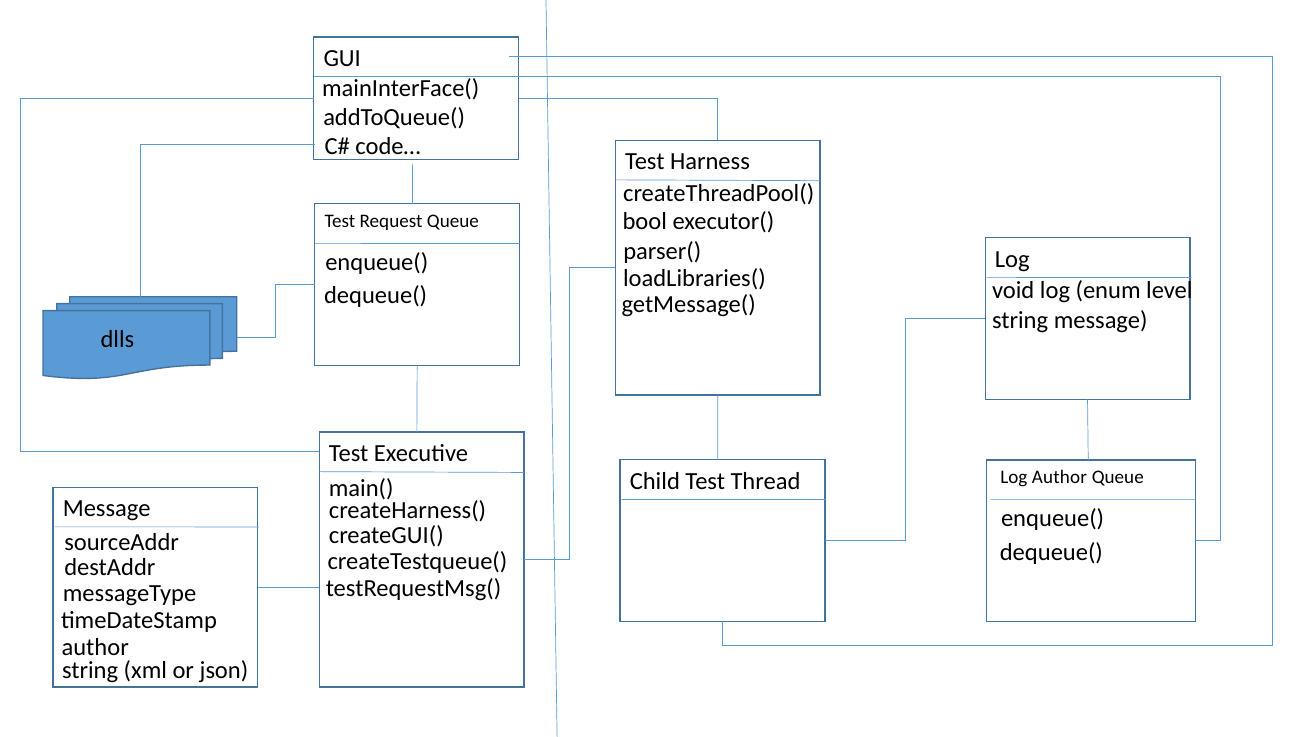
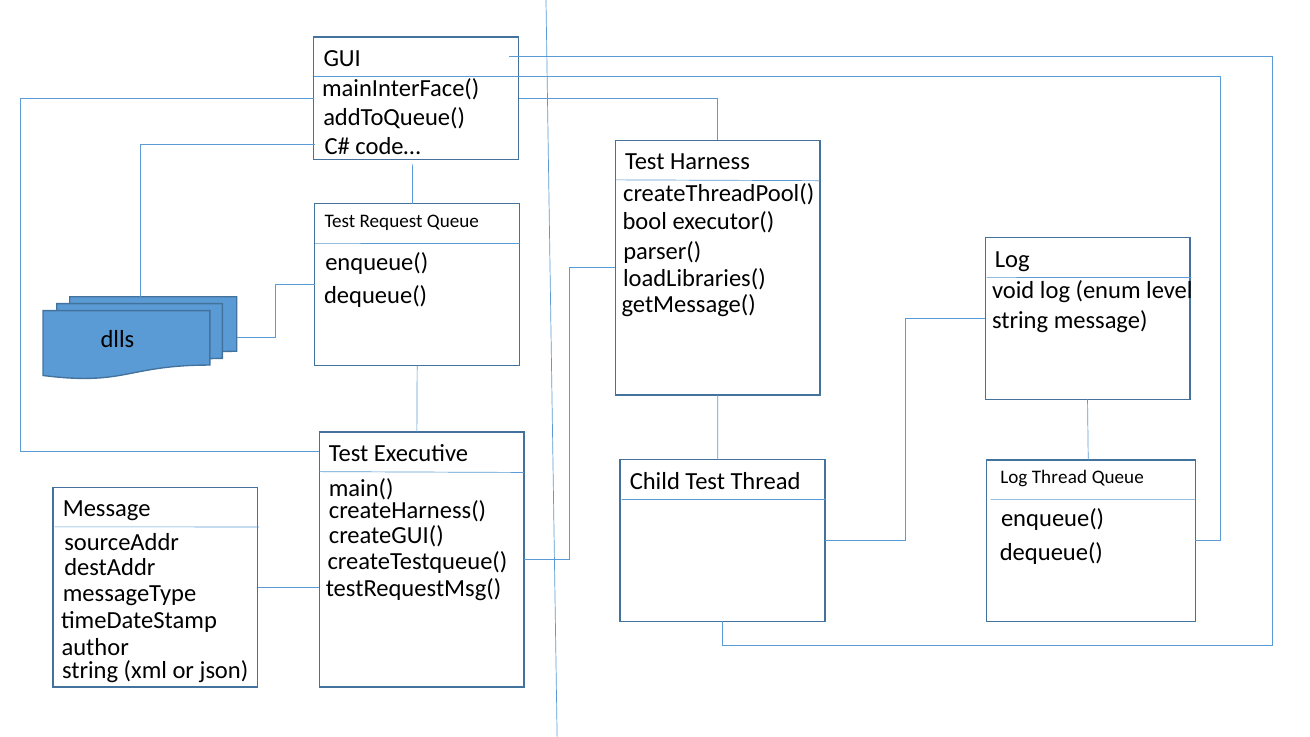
Log Author: Author -> Thread
